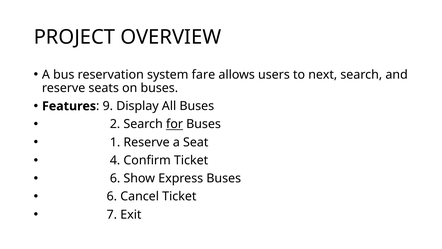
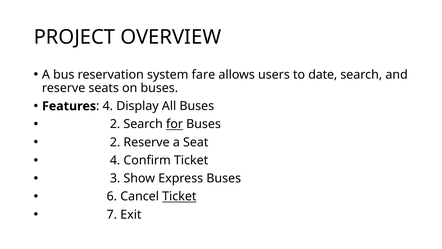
next: next -> date
9 at (108, 106): 9 -> 4
1 at (115, 142): 1 -> 2
6 at (115, 178): 6 -> 3
Ticket at (179, 196) underline: none -> present
